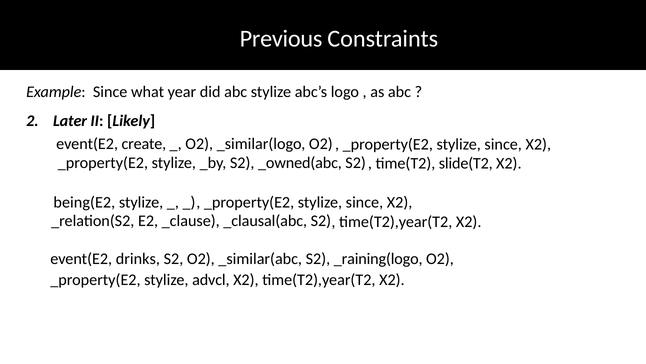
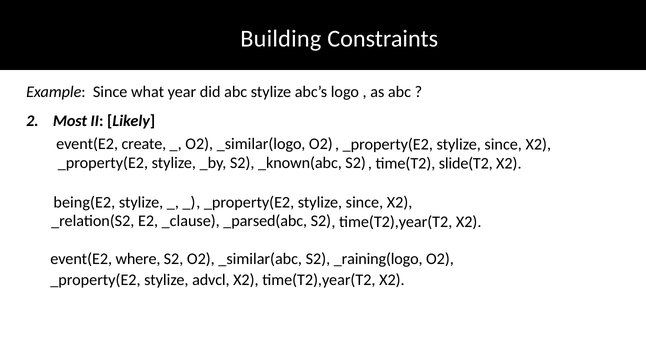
Previous: Previous -> Building
Later: Later -> Most
_owned(abc: _owned(abc -> _known(abc
_clausal(abc: _clausal(abc -> _parsed(abc
drinks: drinks -> where
